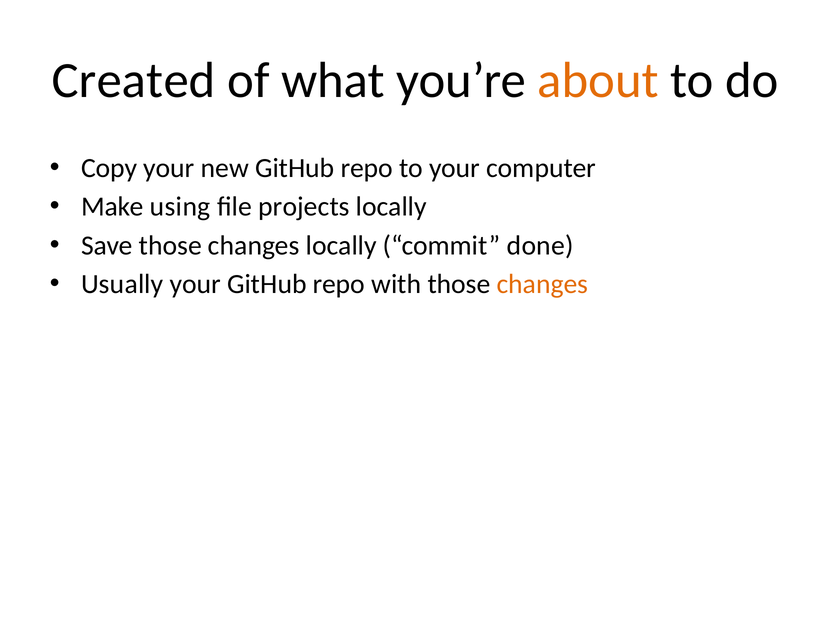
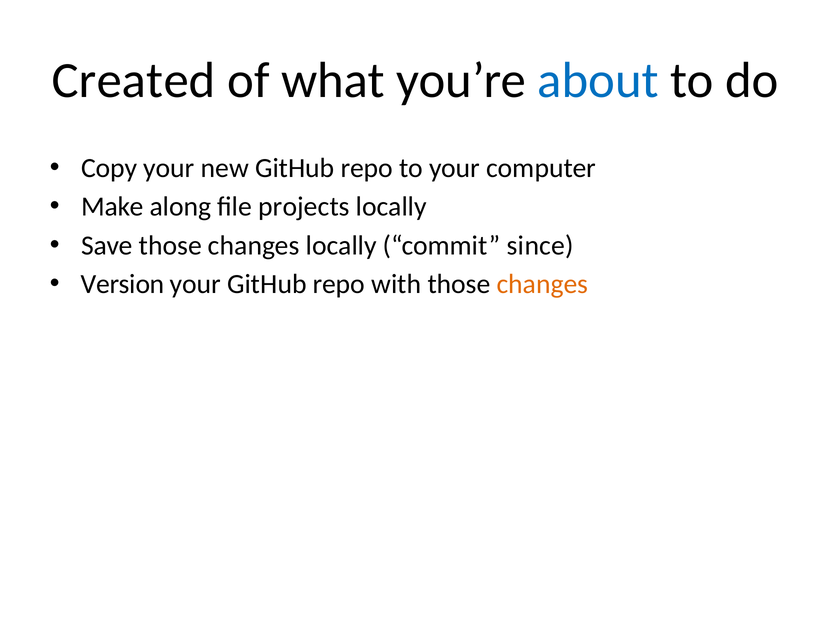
about colour: orange -> blue
using: using -> along
done: done -> since
Usually: Usually -> Version
